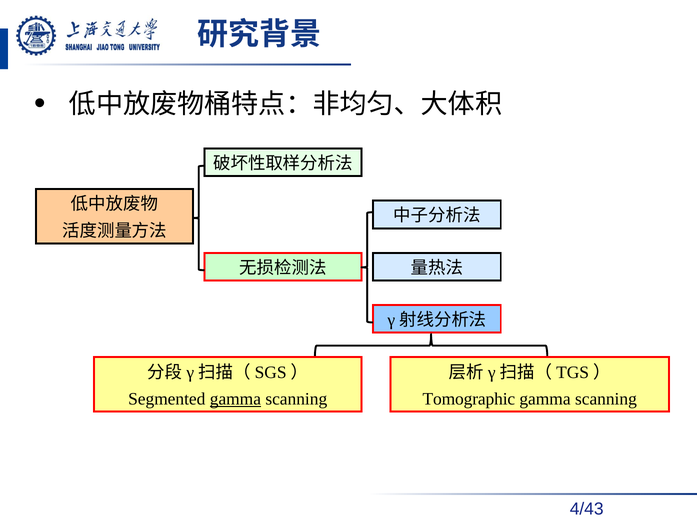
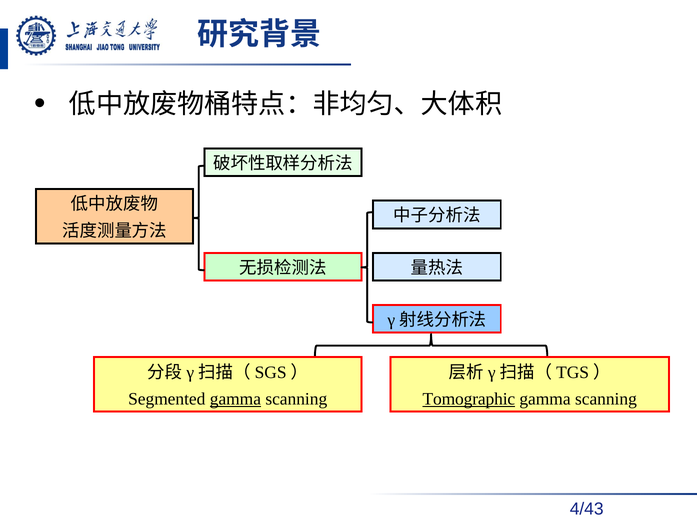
Tomographic underline: none -> present
